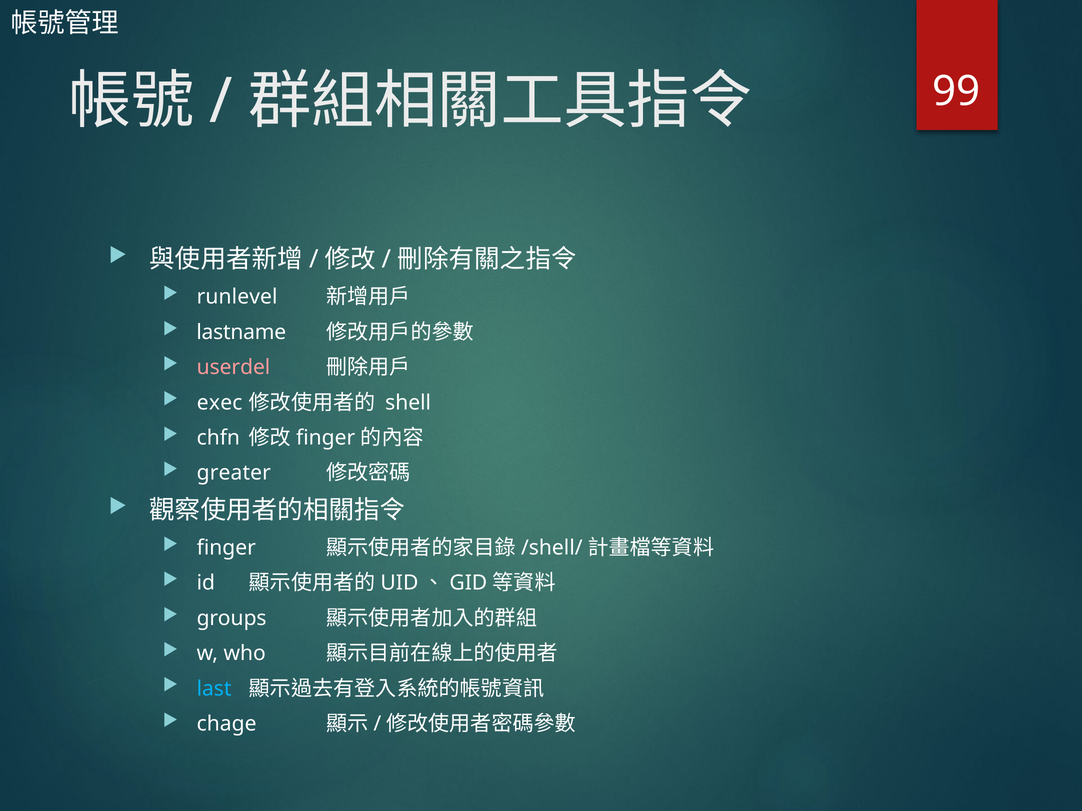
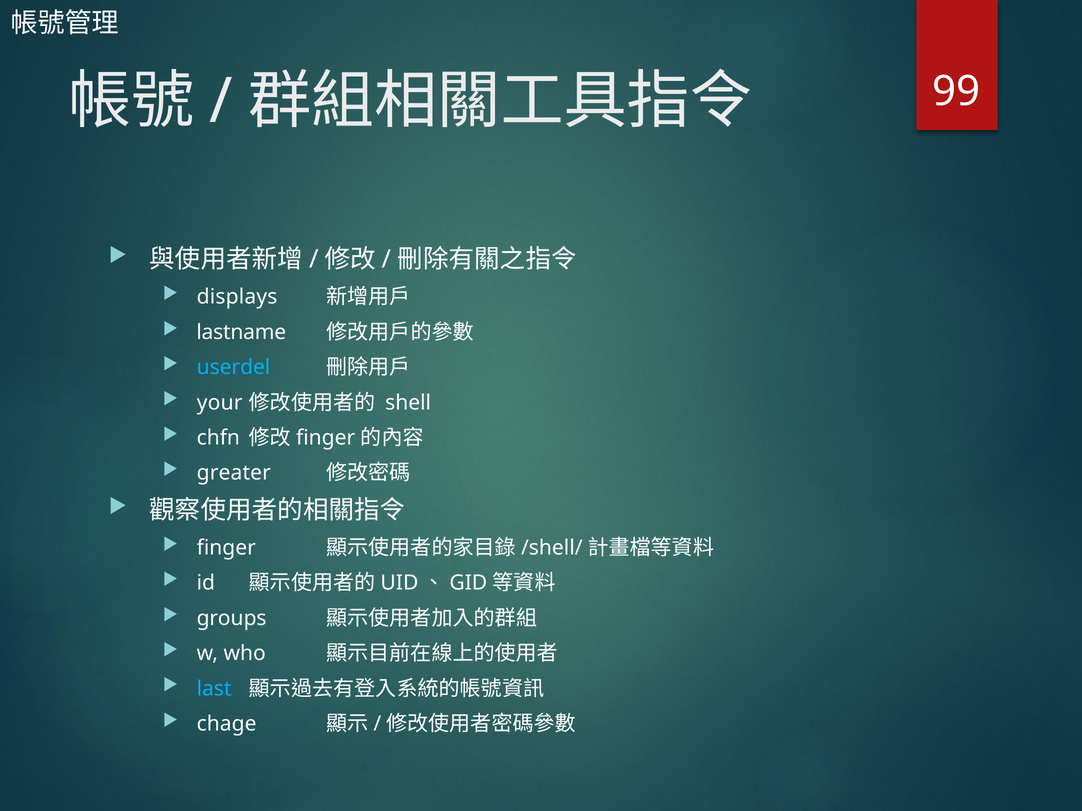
runlevel: runlevel -> displays
userdel colour: pink -> light blue
exec: exec -> your
